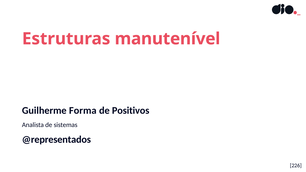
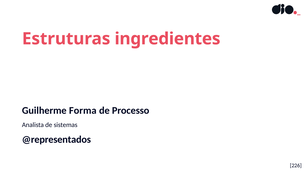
manutenível: manutenível -> ingredientes
Positivos: Positivos -> Processo
